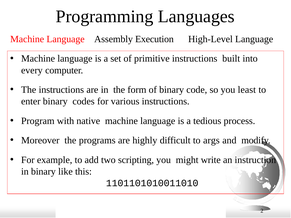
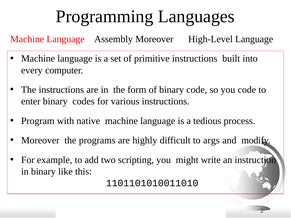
Assembly Execution: Execution -> Moreover
you least: least -> code
